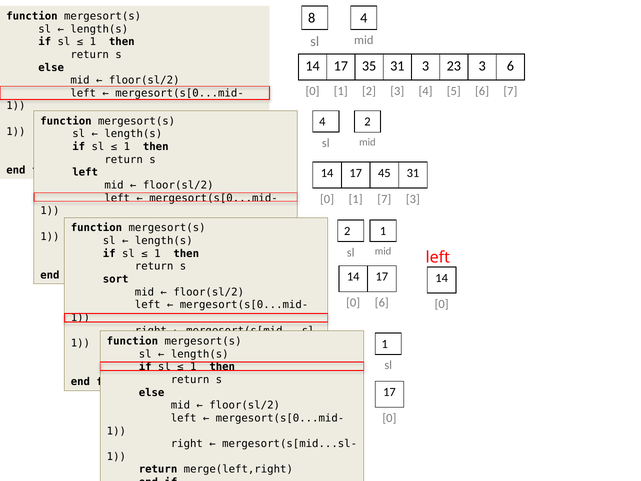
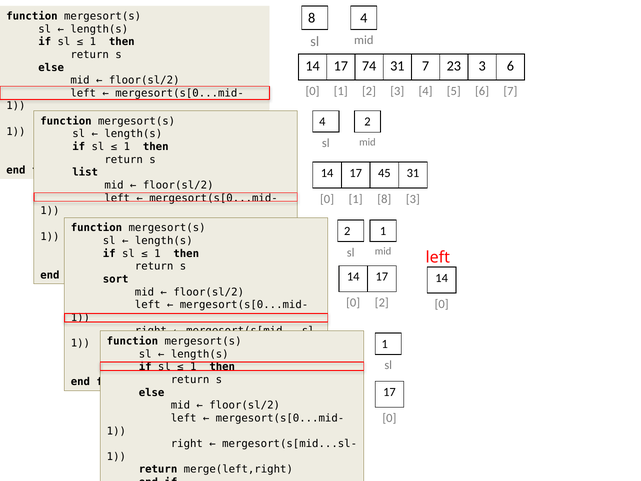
35: 35 -> 74
31 3: 3 -> 7
left at (85, 172): left -> list
1 7: 7 -> 8
0 6: 6 -> 2
